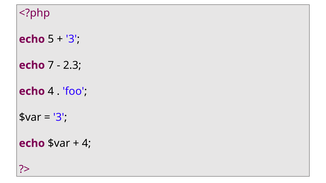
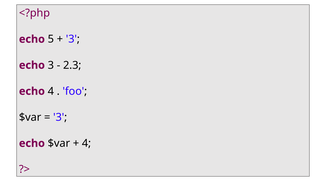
echo 7: 7 -> 3
